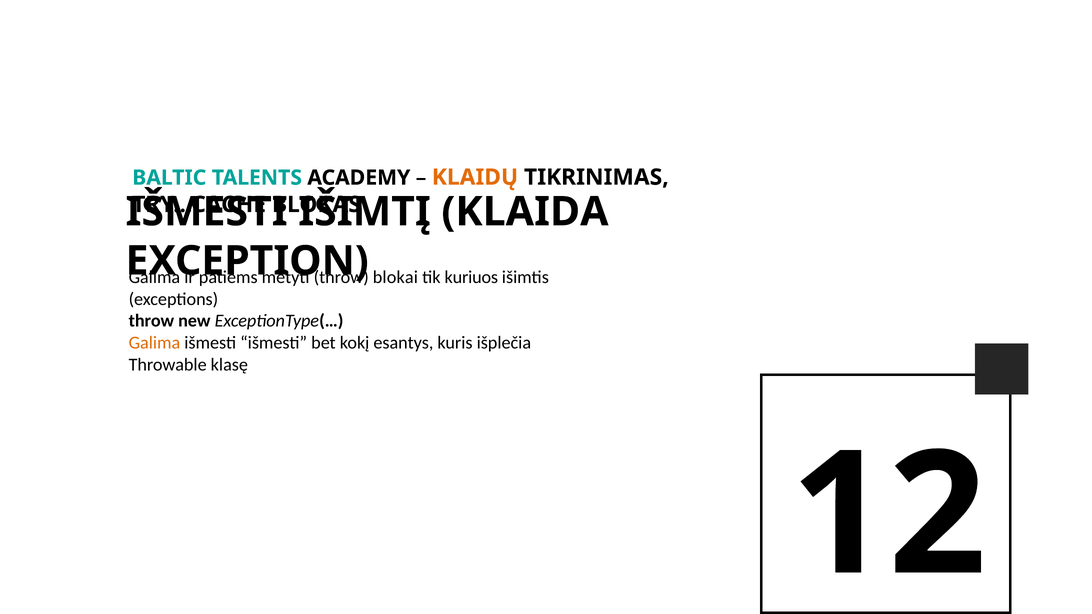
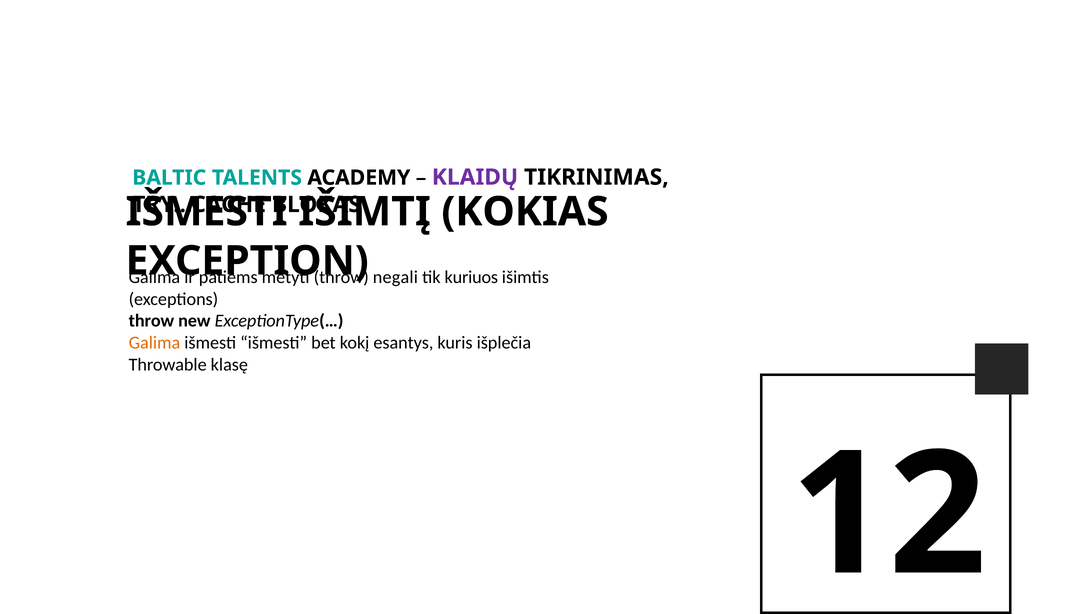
KLAIDŲ colour: orange -> purple
KLAIDA: KLAIDA -> KOKIAS
blokai: blokai -> negali
